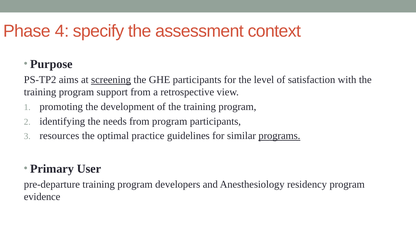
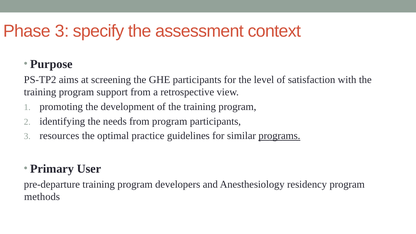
Phase 4: 4 -> 3
screening underline: present -> none
evidence: evidence -> methods
